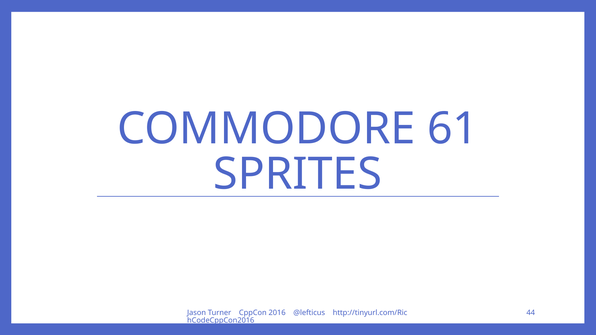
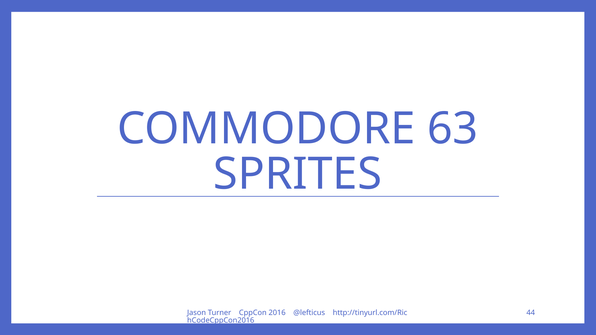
61: 61 -> 63
